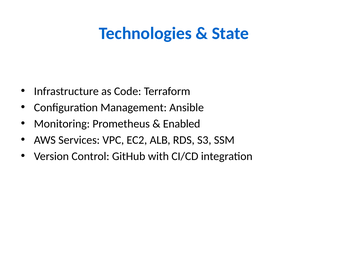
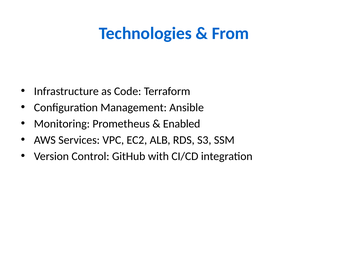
State: State -> From
